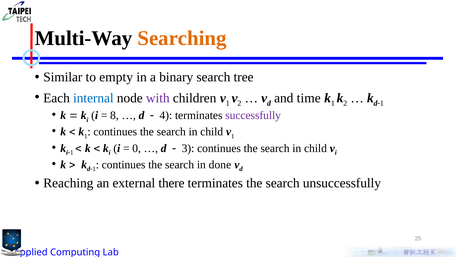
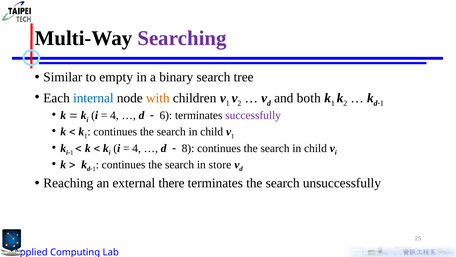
Searching colour: orange -> purple
with colour: purple -> orange
time: time -> both
8 at (114, 115): 8 -> 4
4: 4 -> 6
0 at (137, 148): 0 -> 4
3: 3 -> 8
done: done -> store
